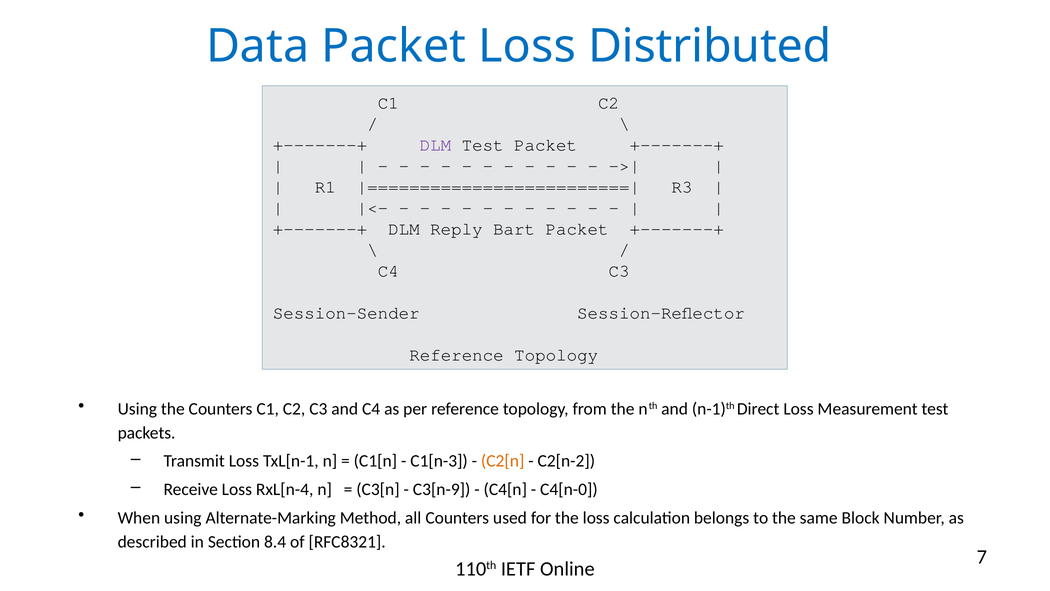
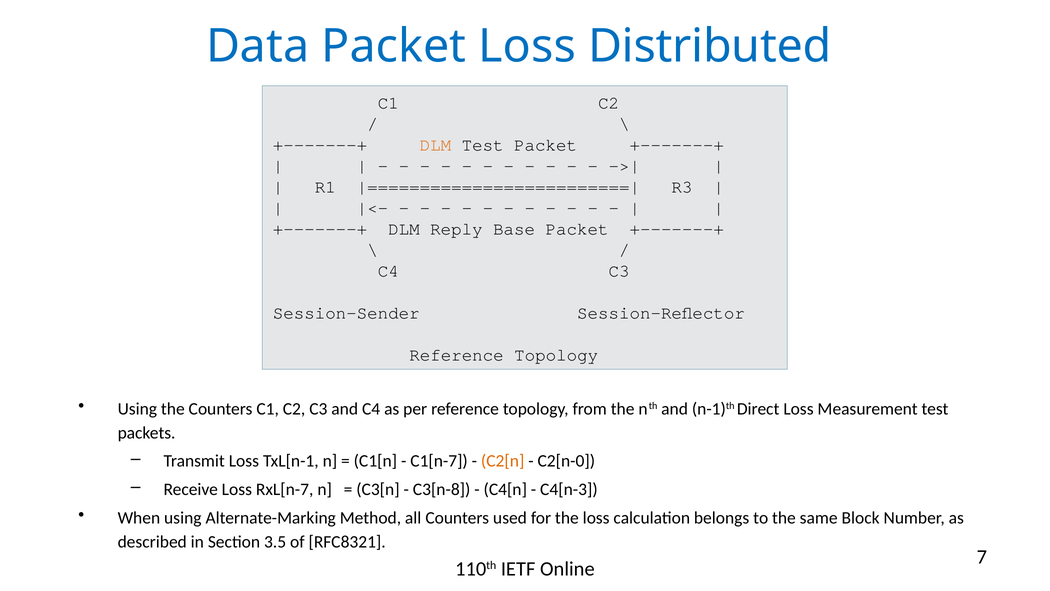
DLM at (435, 145) colour: purple -> orange
Bart: Bart -> Base
C1[n-3: C1[n-3 -> C1[n-7
C2[n-2: C2[n-2 -> C2[n-0
RxL[n-4: RxL[n-4 -> RxL[n-7
C3[n-9: C3[n-9 -> C3[n-8
C4[n-0: C4[n-0 -> C4[n-3
8.4: 8.4 -> 3.5
